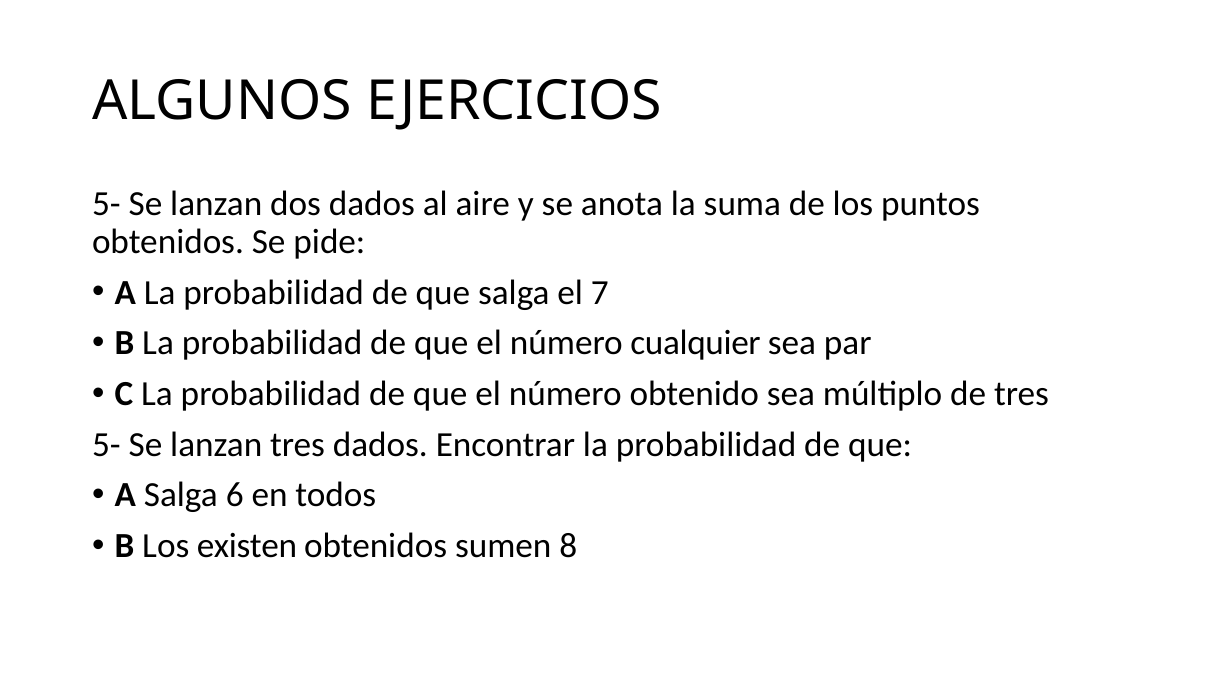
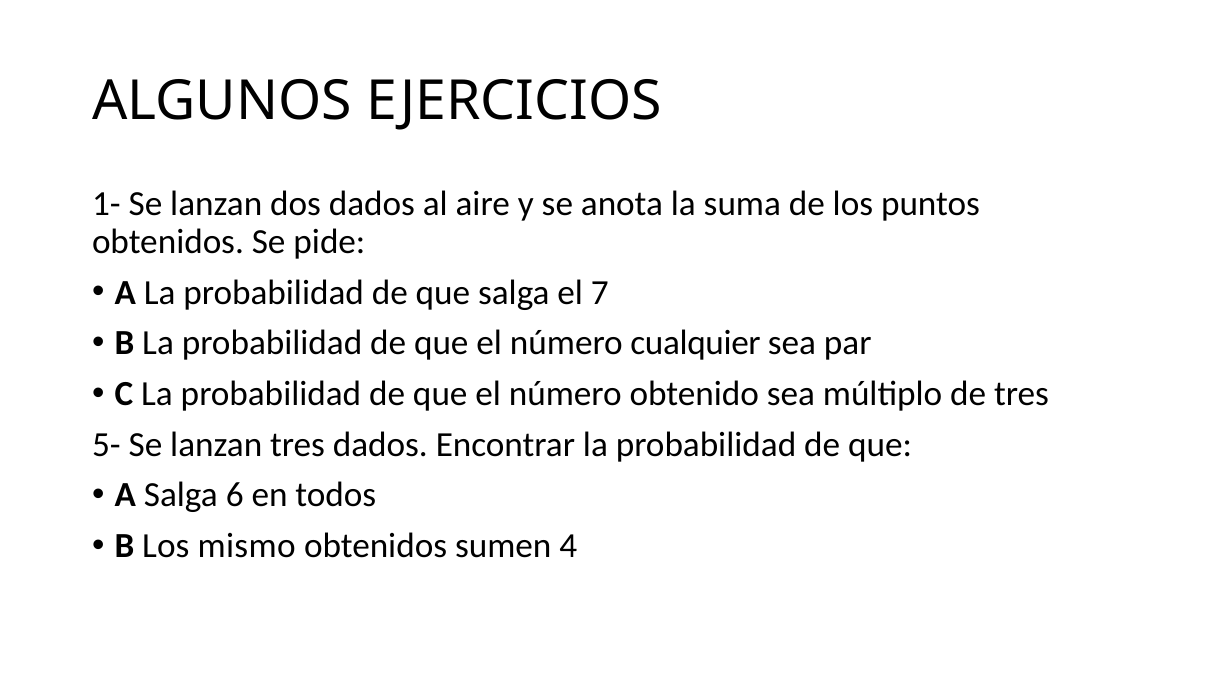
5- at (106, 204): 5- -> 1-
existen: existen -> mismo
8: 8 -> 4
